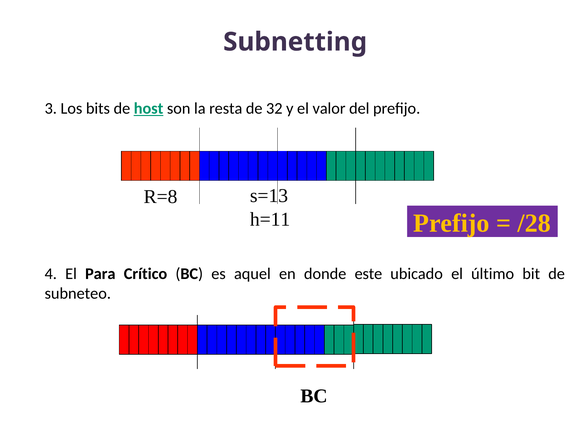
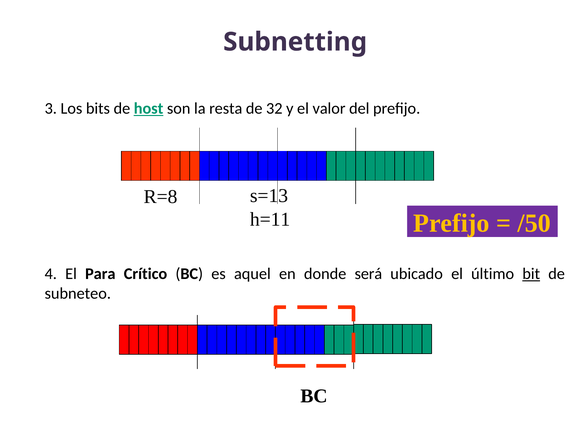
/28: /28 -> /50
este: este -> será
bit underline: none -> present
